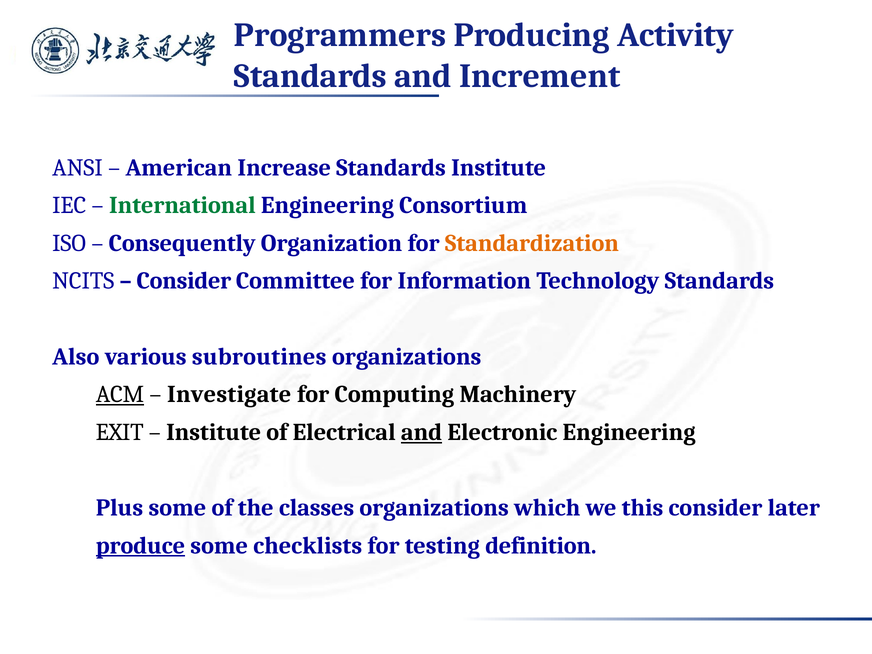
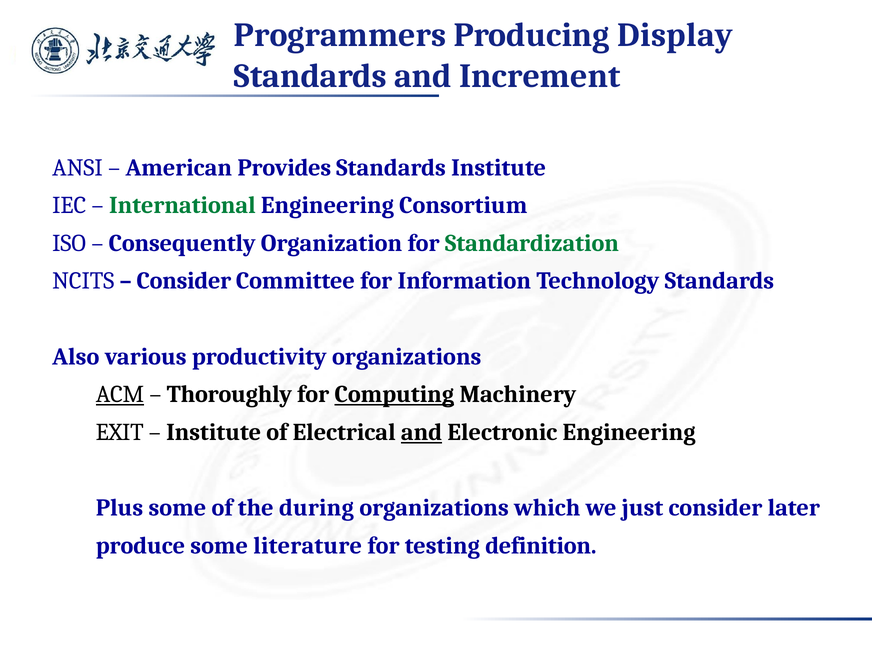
Activity: Activity -> Display
Increase: Increase -> Provides
Standardization colour: orange -> green
subroutines: subroutines -> productivity
Investigate: Investigate -> Thoroughly
Computing underline: none -> present
classes: classes -> during
this: this -> just
produce underline: present -> none
checklists: checklists -> literature
